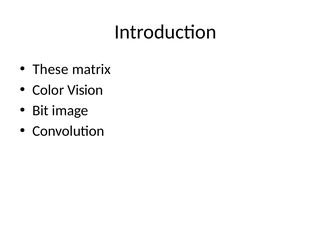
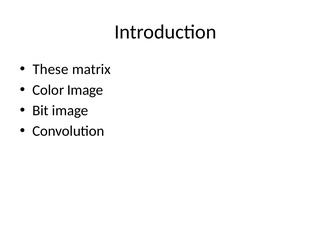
Color Vision: Vision -> Image
